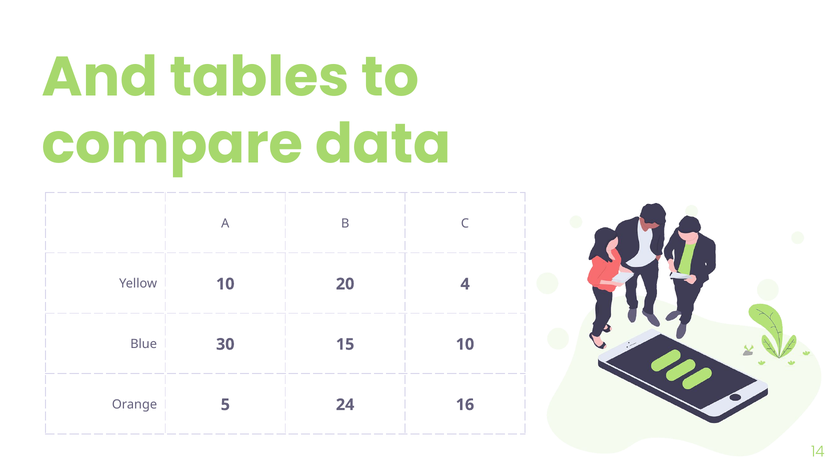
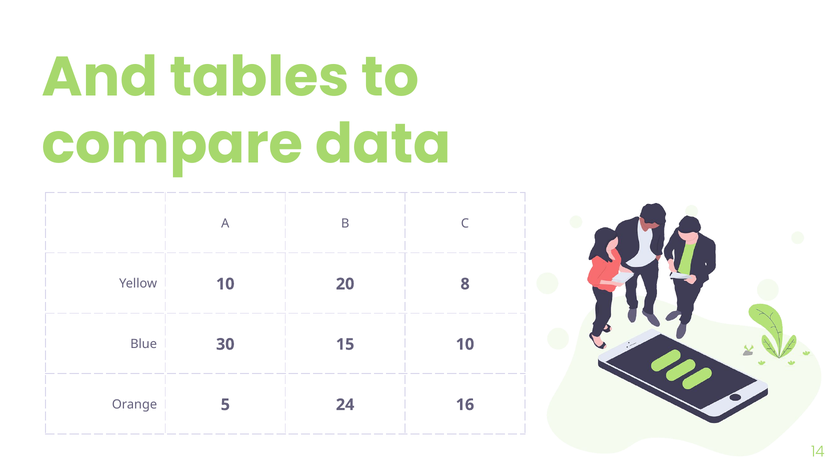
4: 4 -> 8
